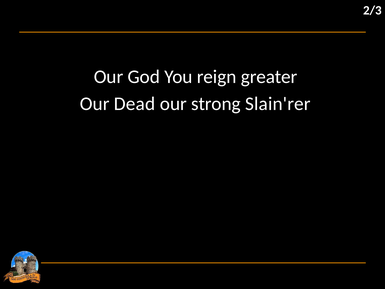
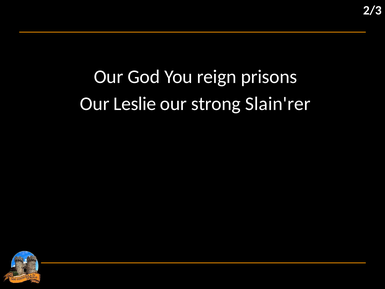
greater: greater -> prisons
Dead: Dead -> Leslie
